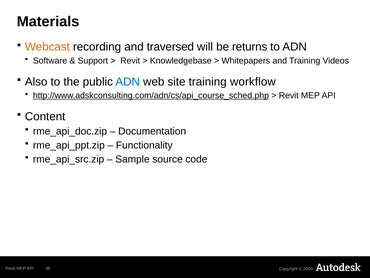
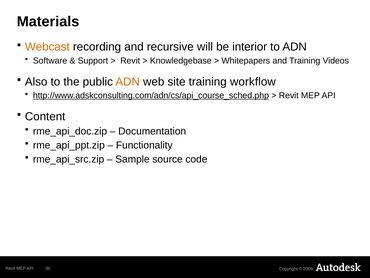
traversed: traversed -> recursive
returns: returns -> interior
ADN at (128, 82) colour: blue -> orange
